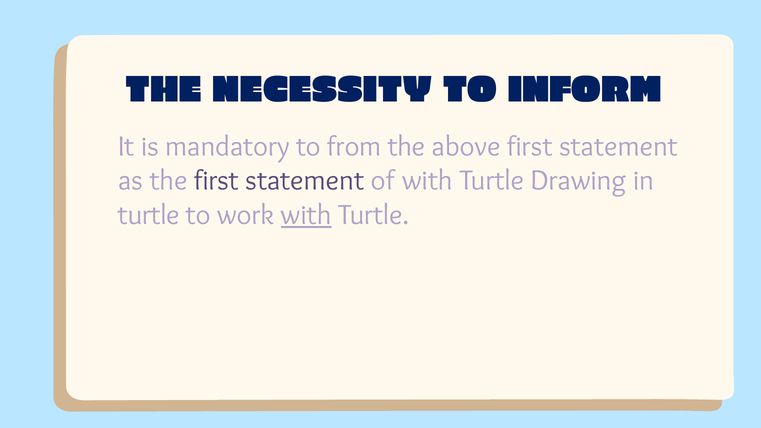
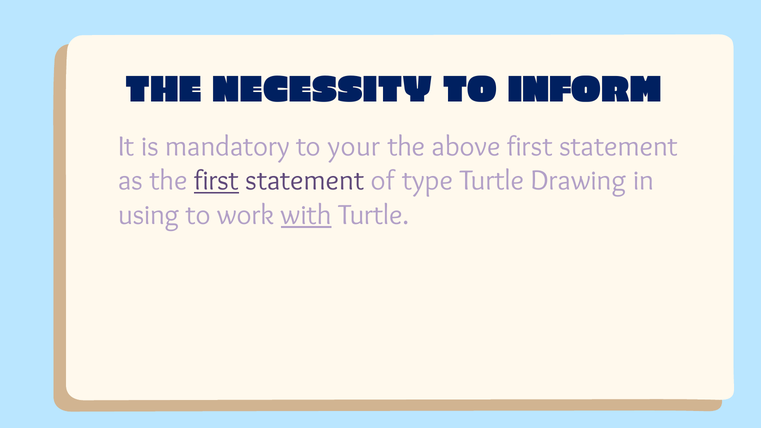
from: from -> your
first at (217, 181) underline: none -> present
of with: with -> type
turtle at (149, 215): turtle -> using
